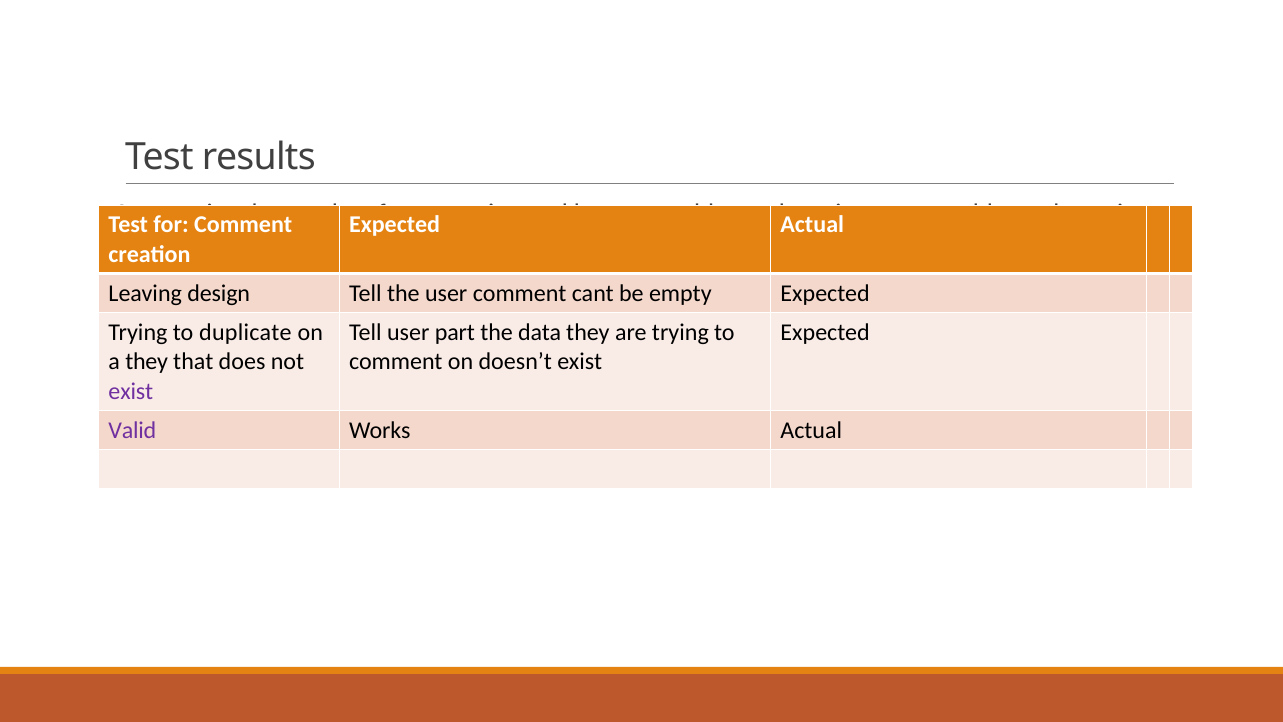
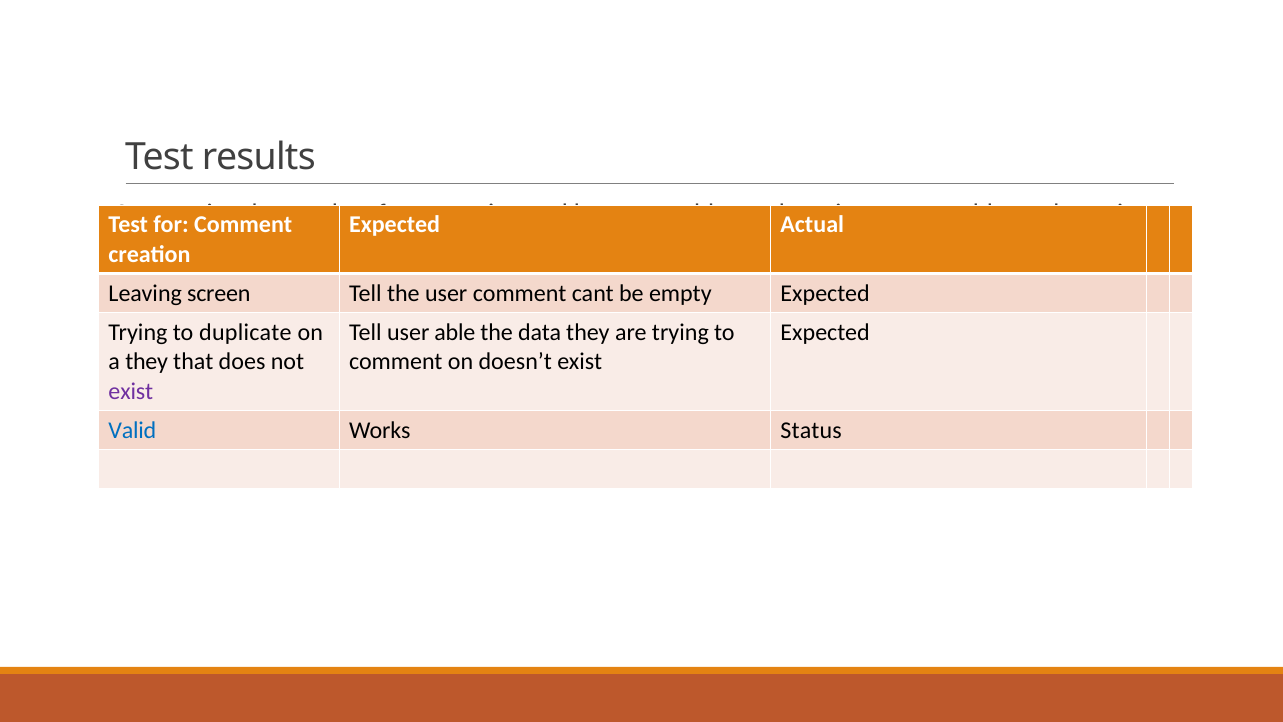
design: design -> screen
part: part -> able
Valid colour: purple -> blue
Works Actual: Actual -> Status
